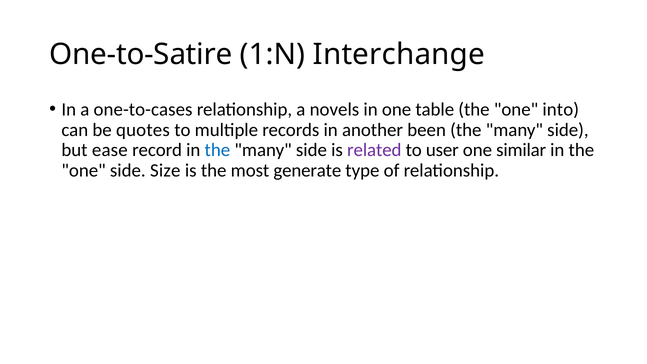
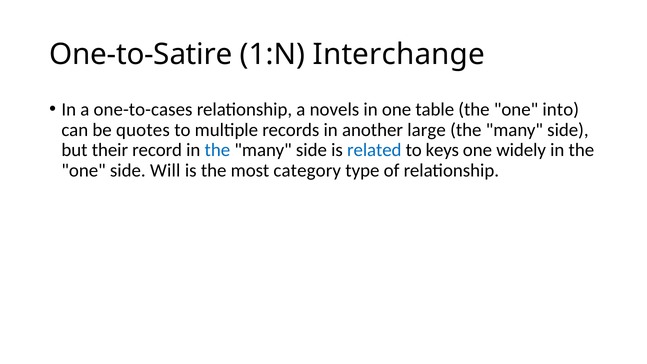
been: been -> large
ease: ease -> their
related colour: purple -> blue
user: user -> keys
similar: similar -> widely
Size: Size -> Will
generate: generate -> category
